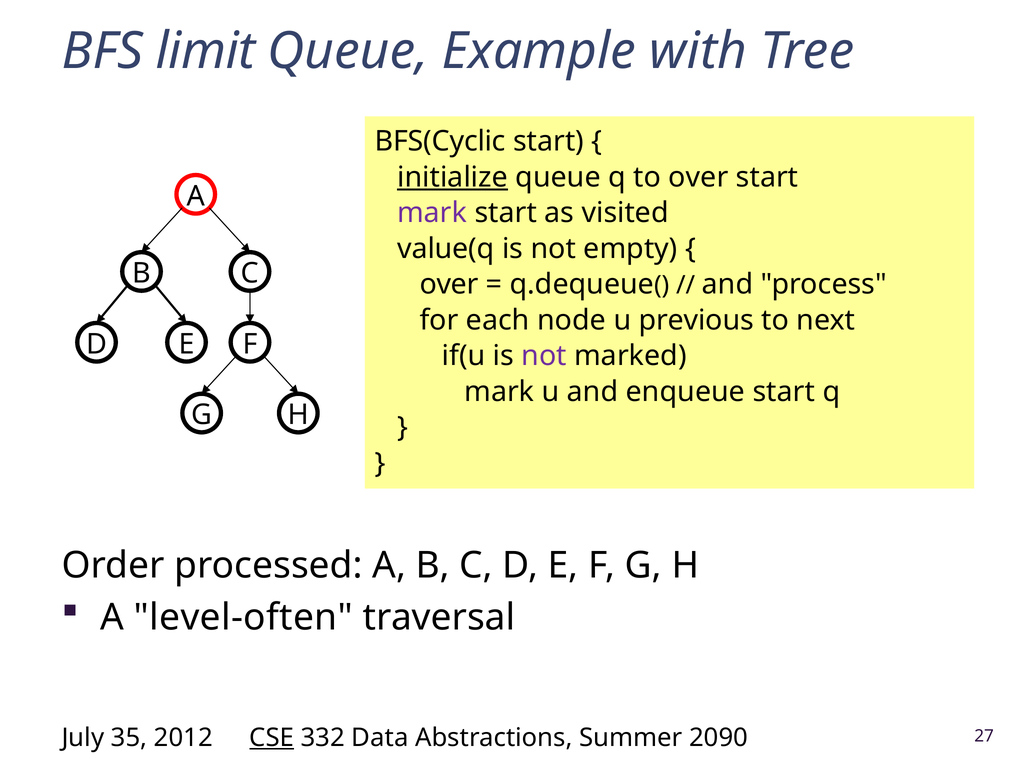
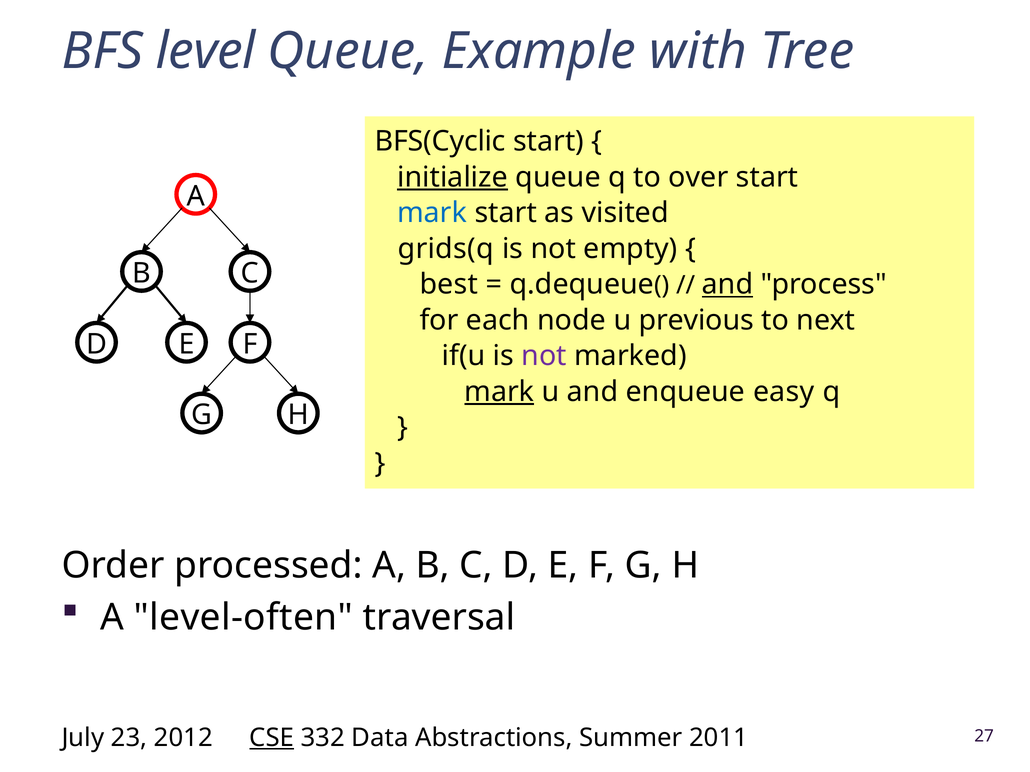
limit: limit -> level
mark at (432, 213) colour: purple -> blue
value(q: value(q -> grids(q
over at (449, 285): over -> best
and at (728, 285) underline: none -> present
mark at (499, 392) underline: none -> present
enqueue start: start -> easy
35: 35 -> 23
2090: 2090 -> 2011
